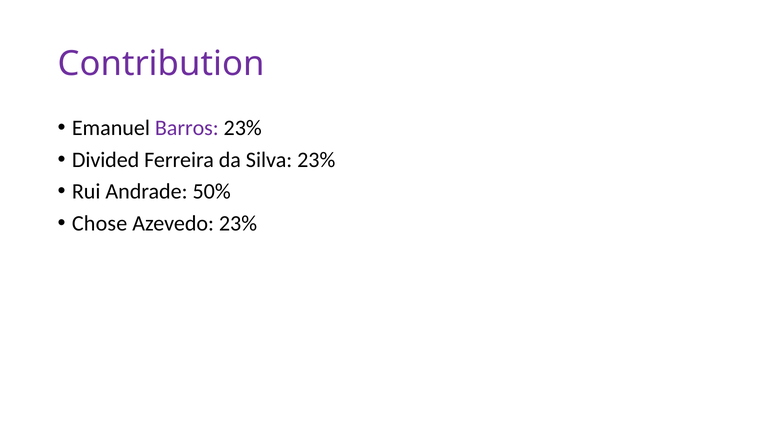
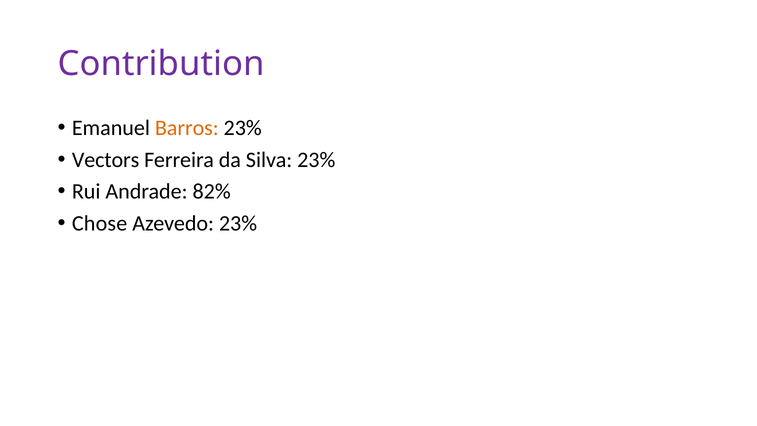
Barros colour: purple -> orange
Divided: Divided -> Vectors
50%: 50% -> 82%
